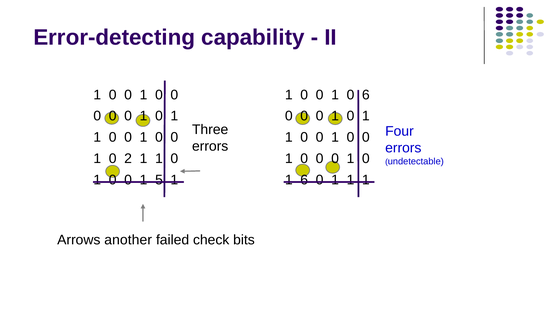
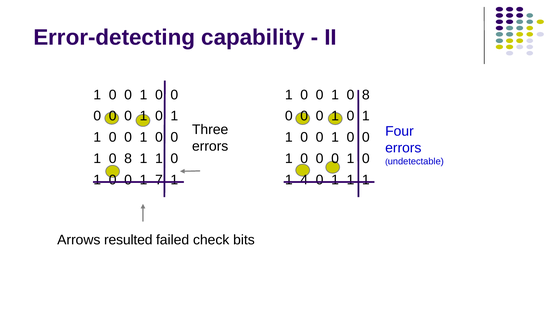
6 at (366, 95): 6 -> 8
2 at (128, 159): 2 -> 8
5: 5 -> 7
1 6: 6 -> 4
another: another -> resulted
